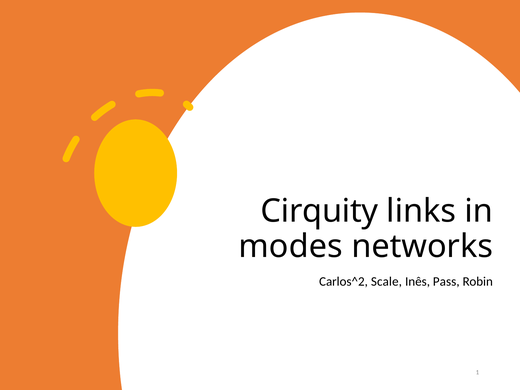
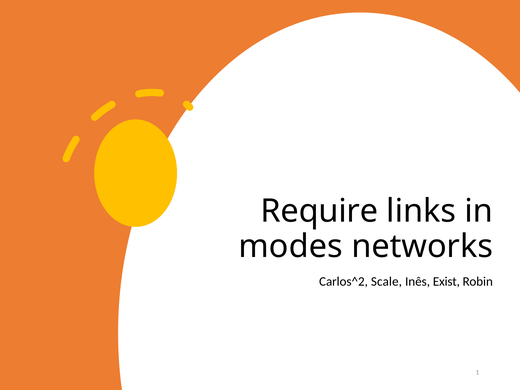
Cirquity: Cirquity -> Require
Pass: Pass -> Exist
